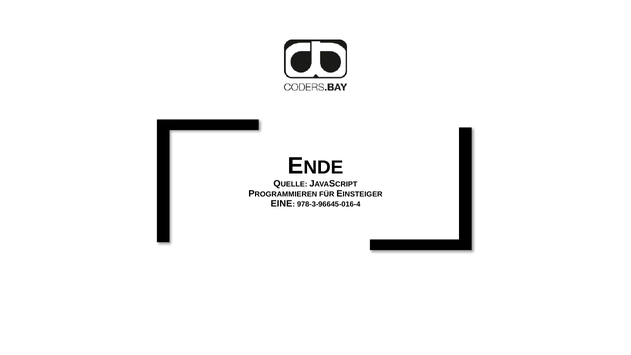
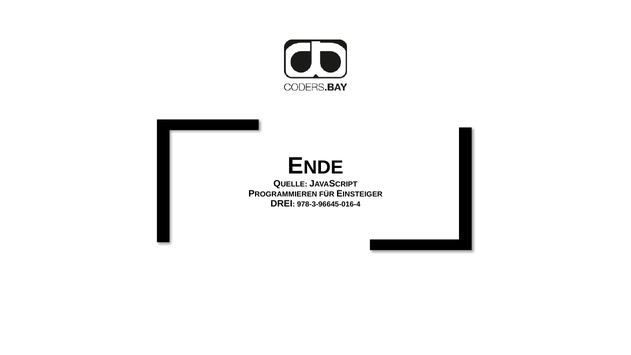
EINE: EINE -> DREI
